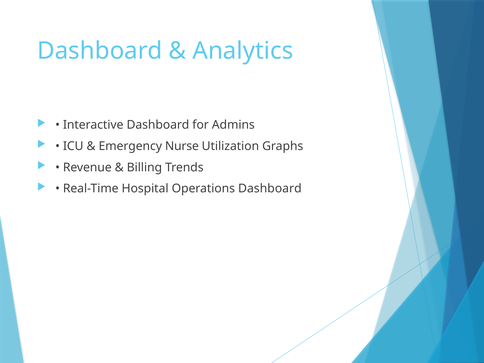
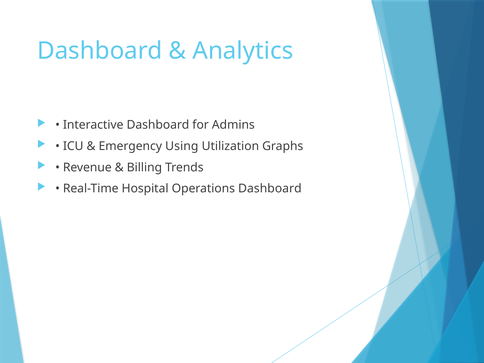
Nurse: Nurse -> Using
